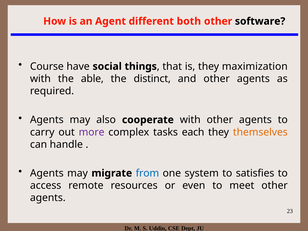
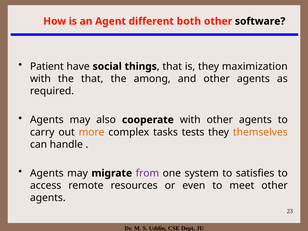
Course: Course -> Patient
the able: able -> that
distinct: distinct -> among
more colour: purple -> orange
each: each -> tests
from colour: blue -> purple
